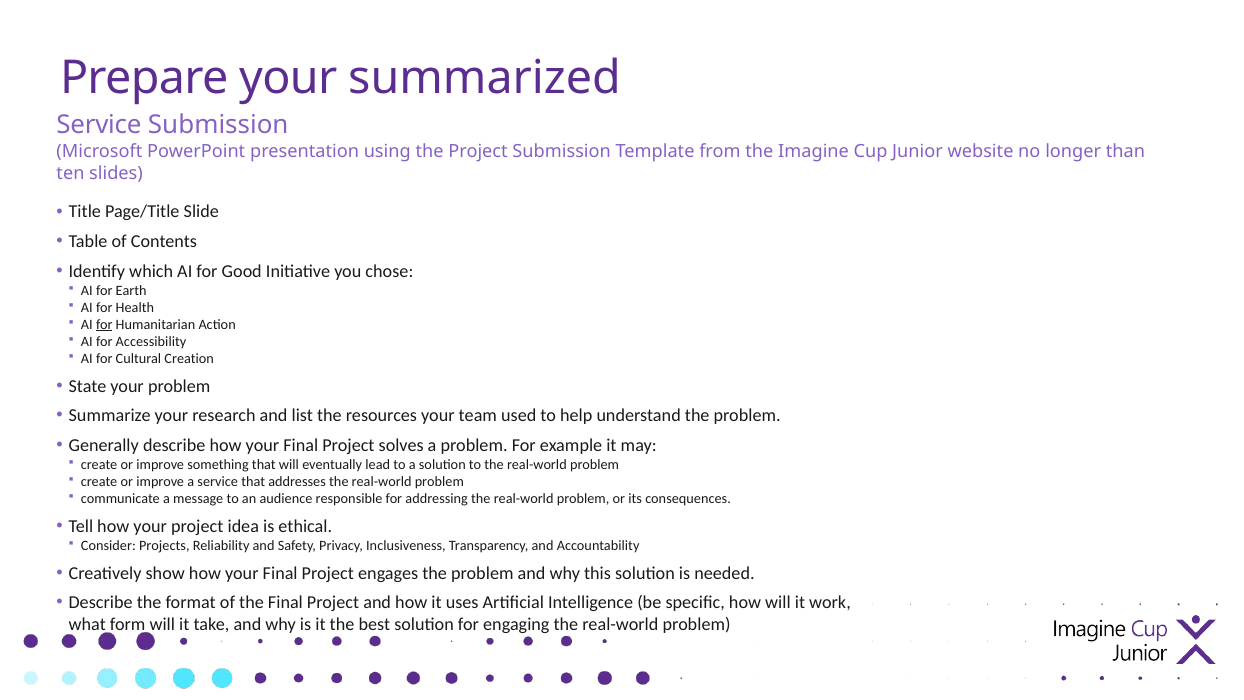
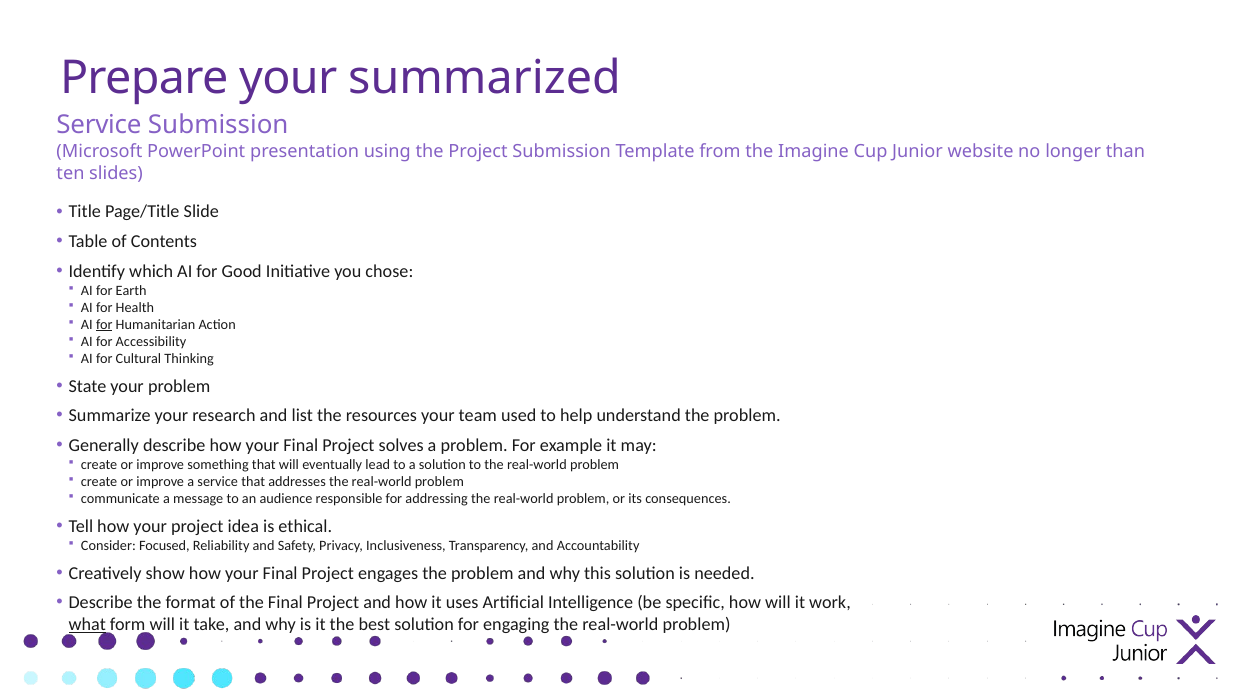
Creation: Creation -> Thinking
Projects: Projects -> Focused
what underline: none -> present
